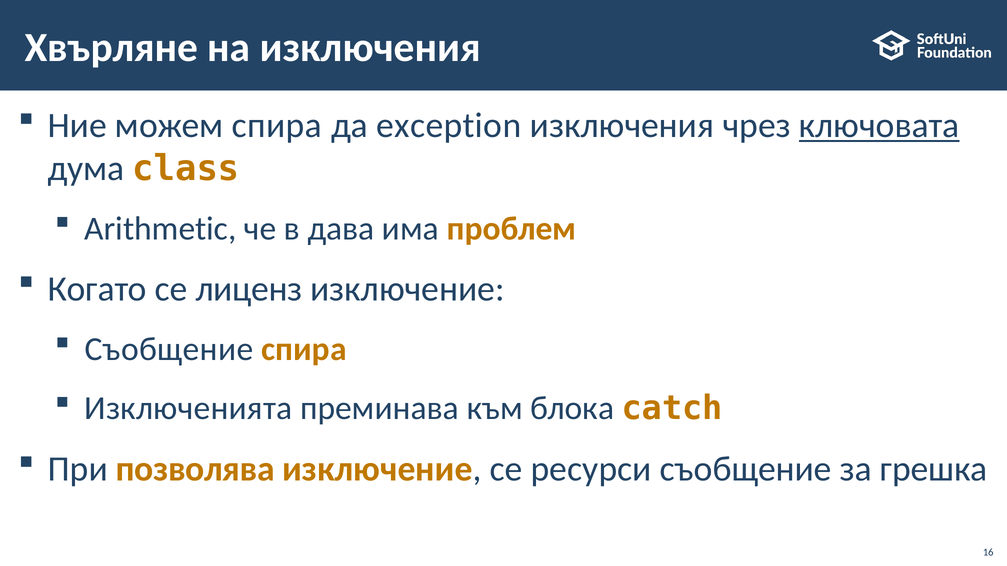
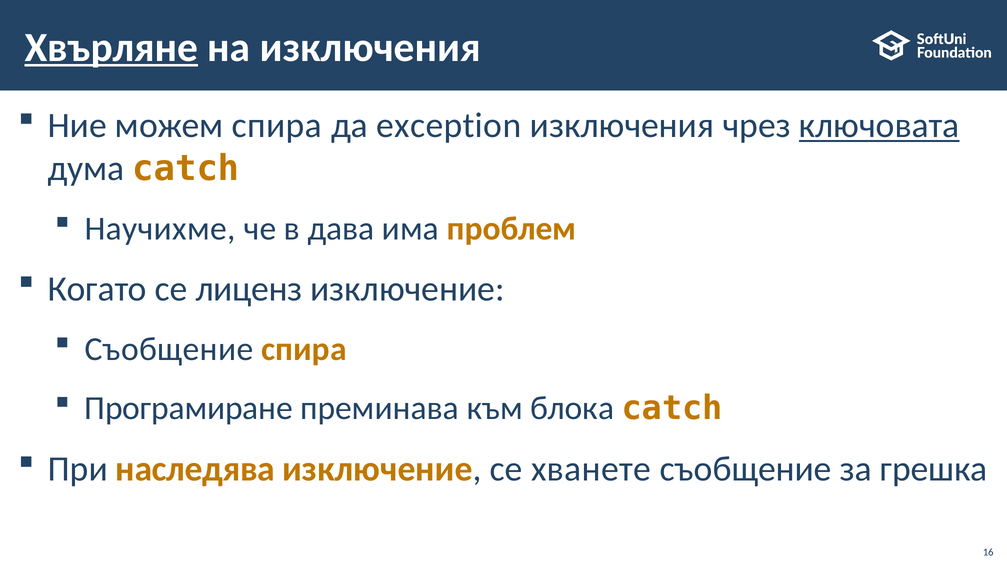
Хвърляне underline: none -> present
дума class: class -> catch
Arithmetic: Arithmetic -> Научихме
Изключенията: Изключенията -> Програмиране
позволява: позволява -> наследява
ресурси: ресурси -> хванете
